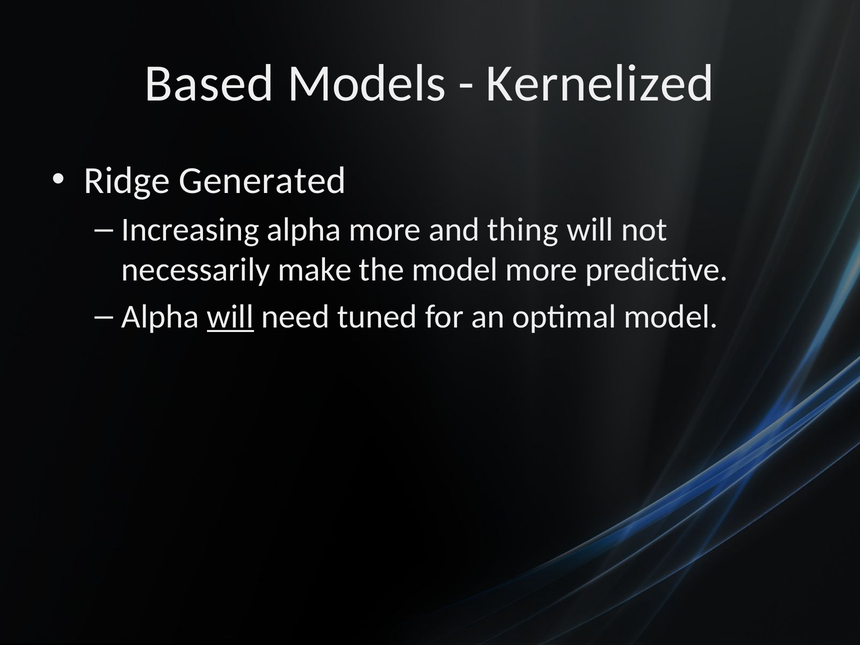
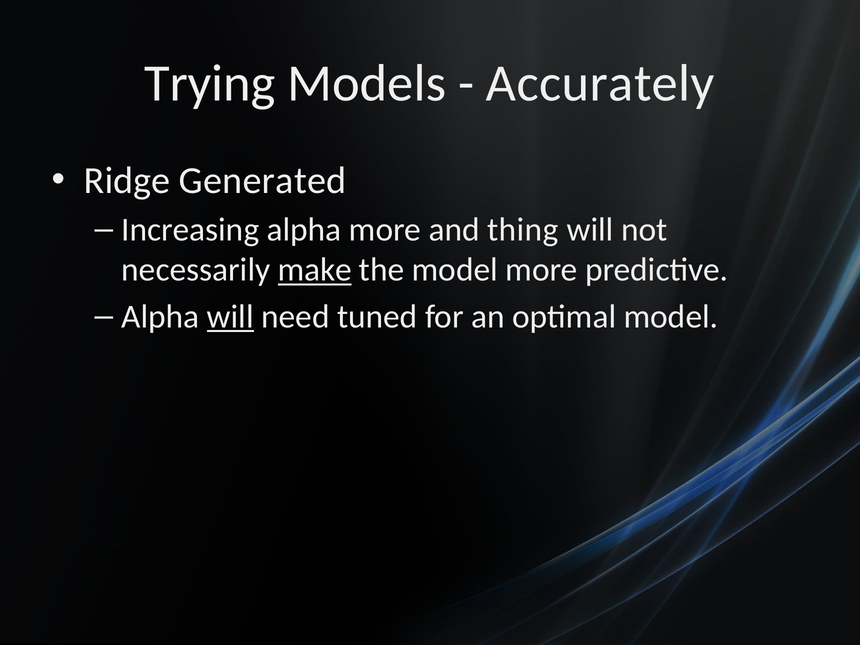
Based: Based -> Trying
Kernelized: Kernelized -> Accurately
make underline: none -> present
